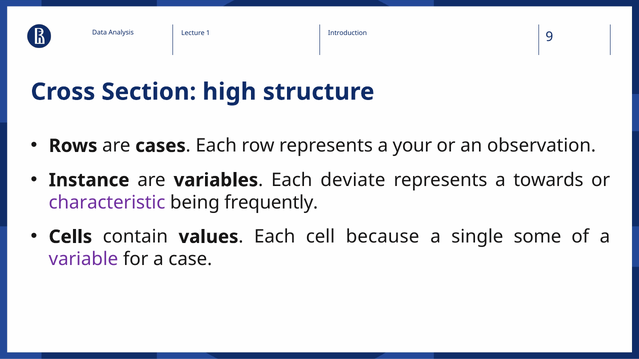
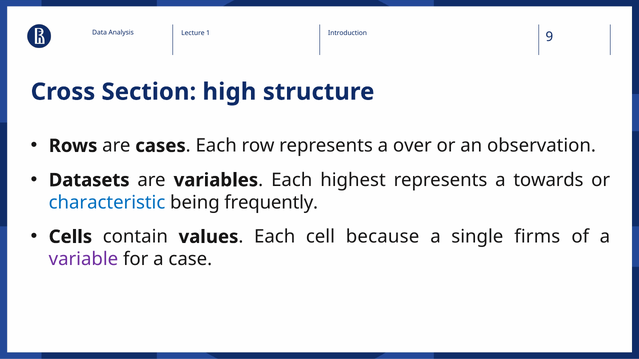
your: your -> over
Instance: Instance -> Datasets
deviate: deviate -> highest
characteristic colour: purple -> blue
some: some -> firms
